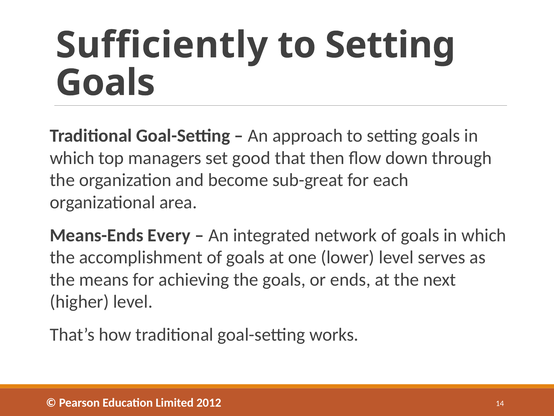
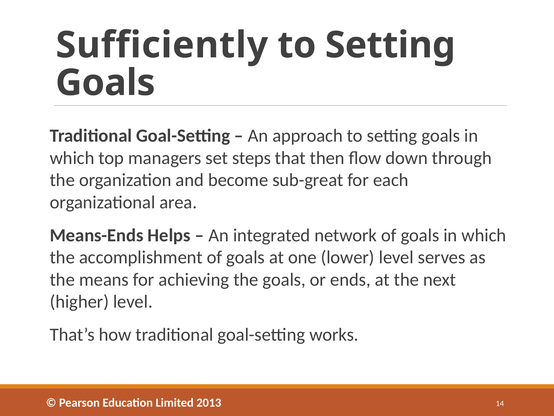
good: good -> steps
Every: Every -> Helps
2012: 2012 -> 2013
